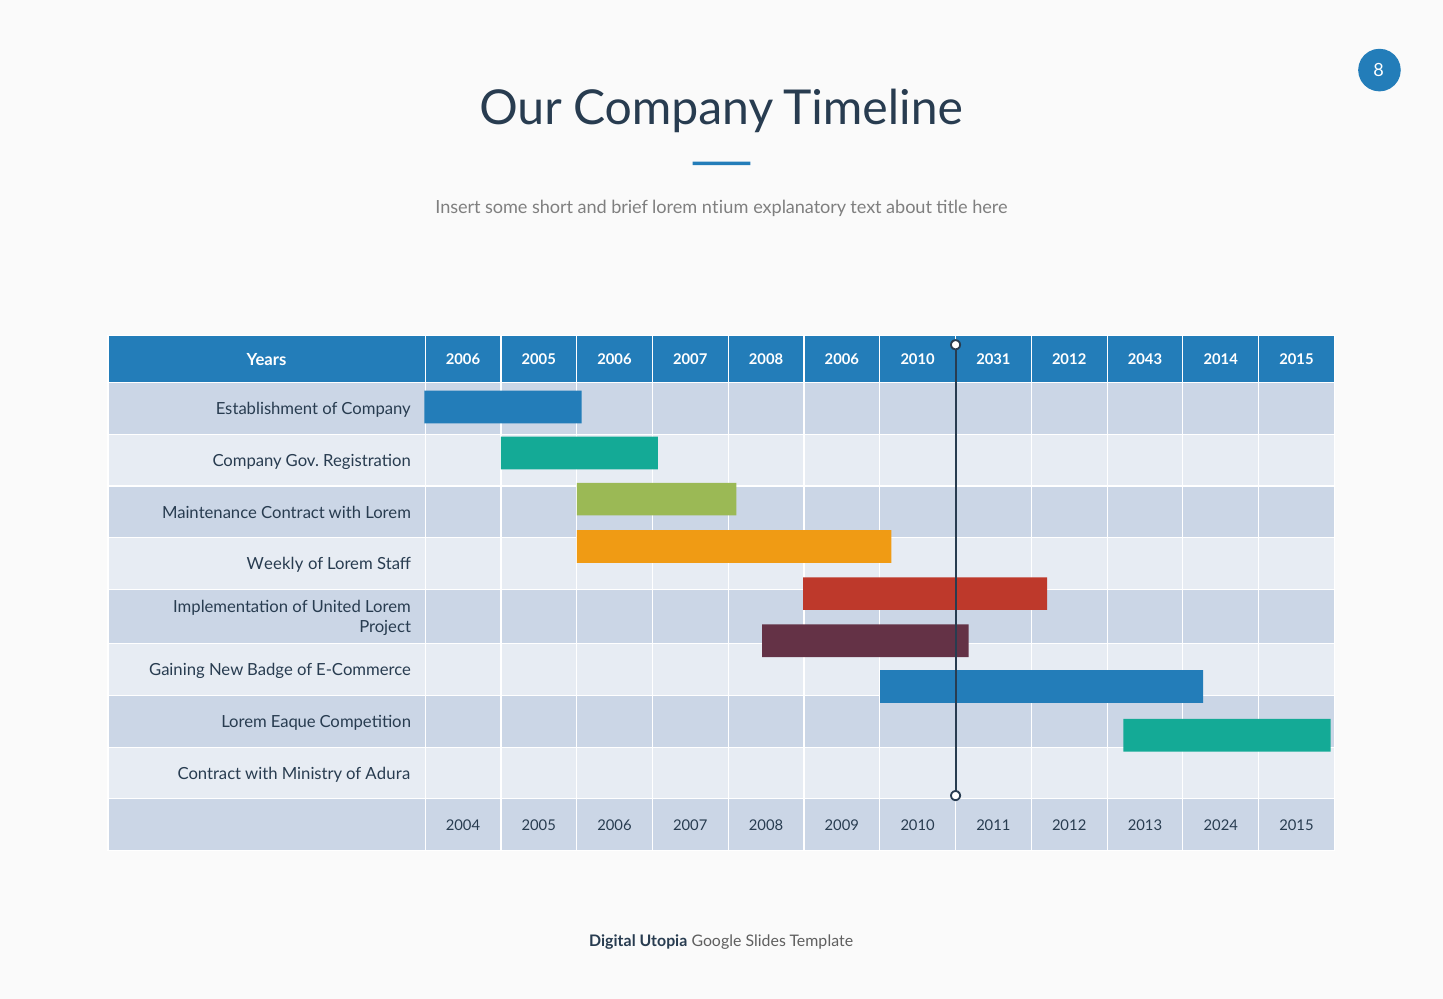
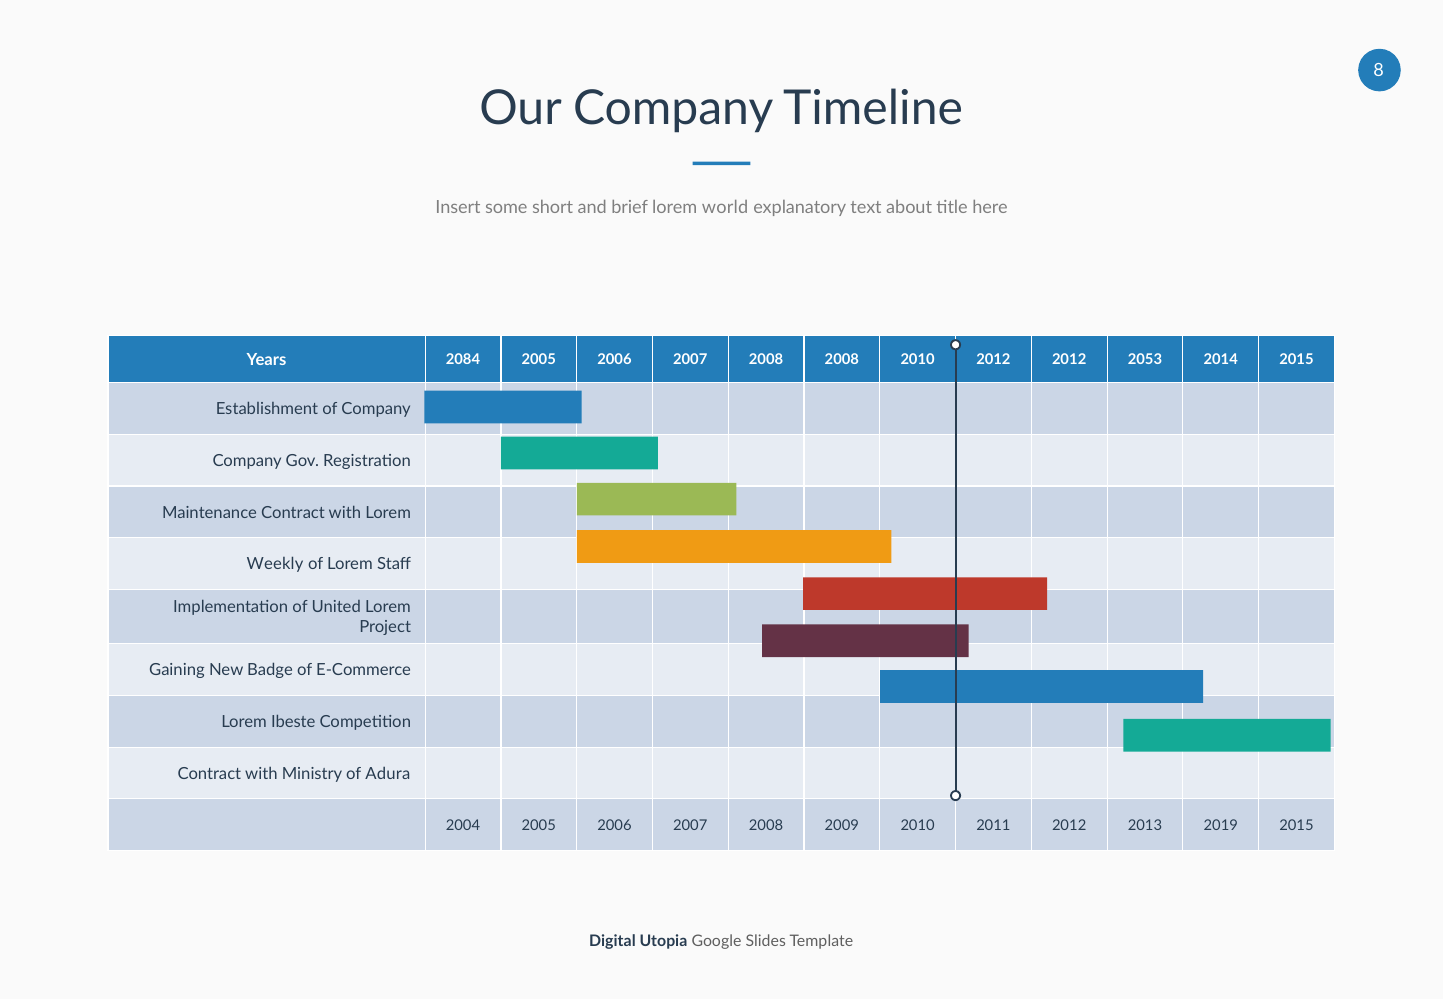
ntium: ntium -> world
Years 2006: 2006 -> 2084
2008 2006: 2006 -> 2008
2010 2031: 2031 -> 2012
2043: 2043 -> 2053
Eaque: Eaque -> Ibeste
2024: 2024 -> 2019
